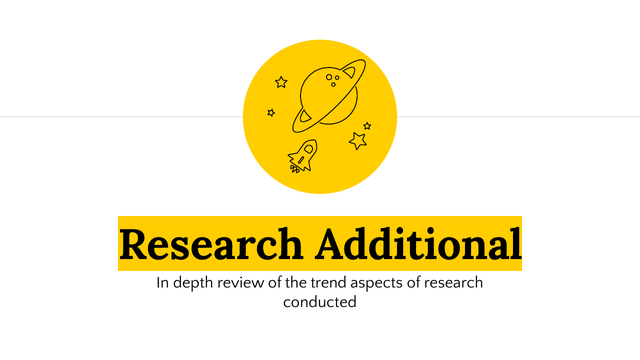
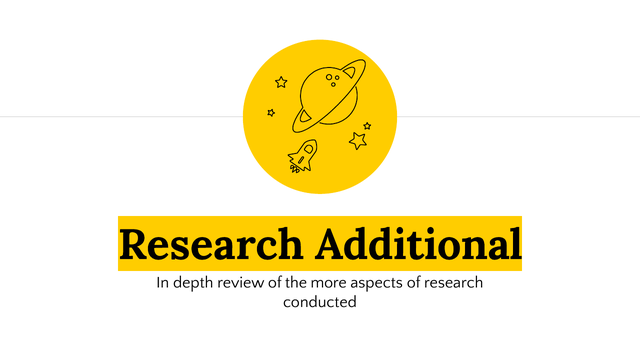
trend: trend -> more
